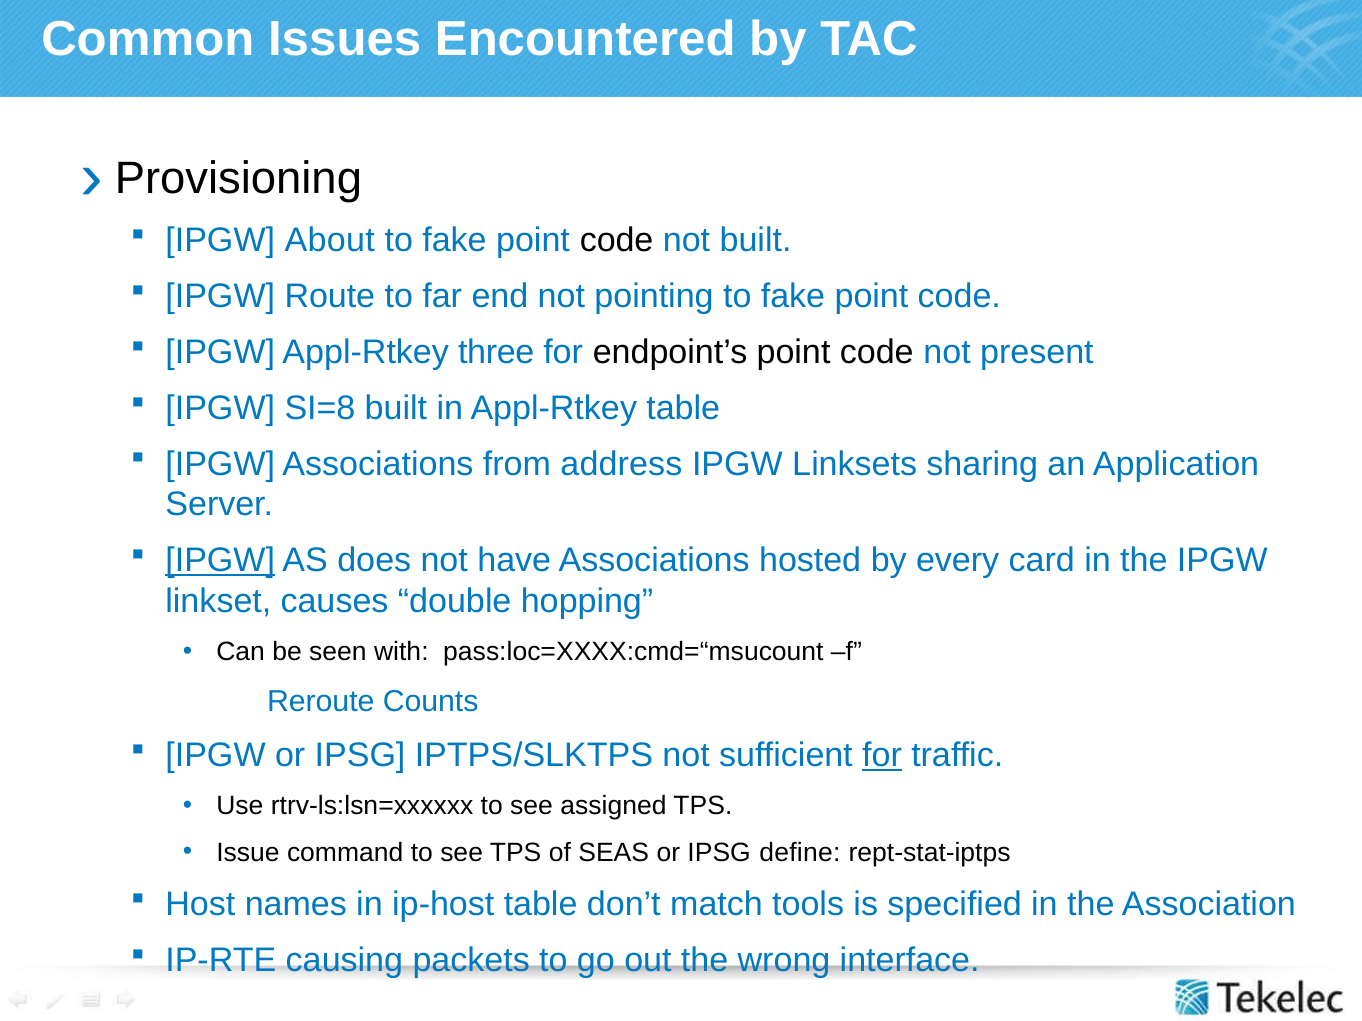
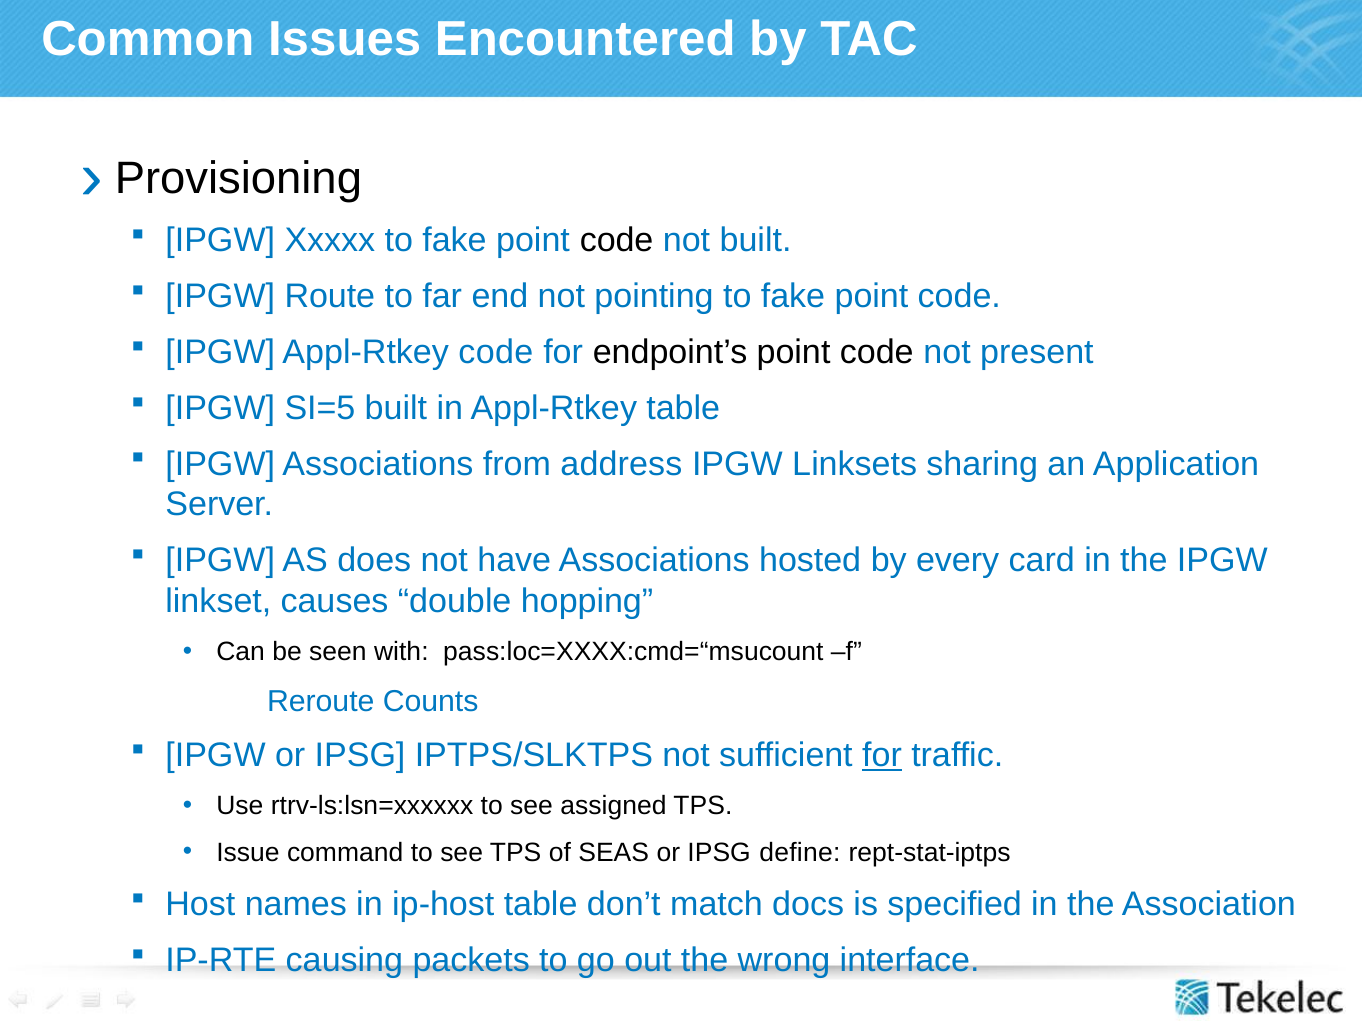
About: About -> Xxxxx
Appl-Rtkey three: three -> code
SI=8: SI=8 -> SI=5
IPGW at (220, 561) underline: present -> none
tools: tools -> docs
